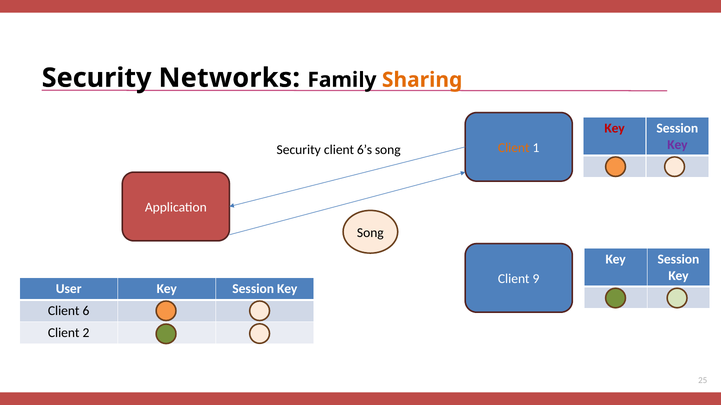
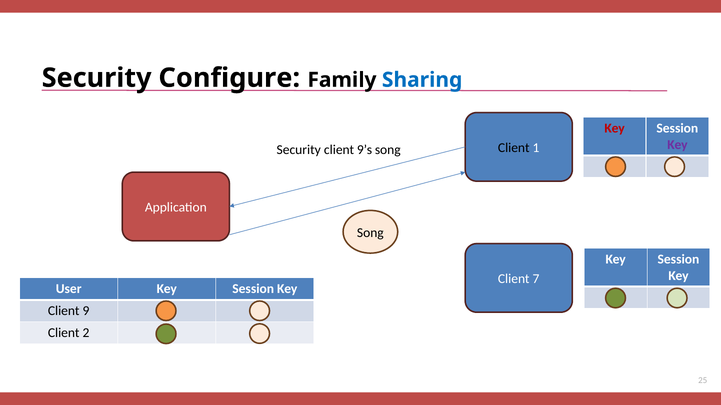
Networks: Networks -> Configure
Sharing colour: orange -> blue
Client at (514, 148) colour: orange -> black
6’s: 6’s -> 9’s
9: 9 -> 7
6: 6 -> 9
